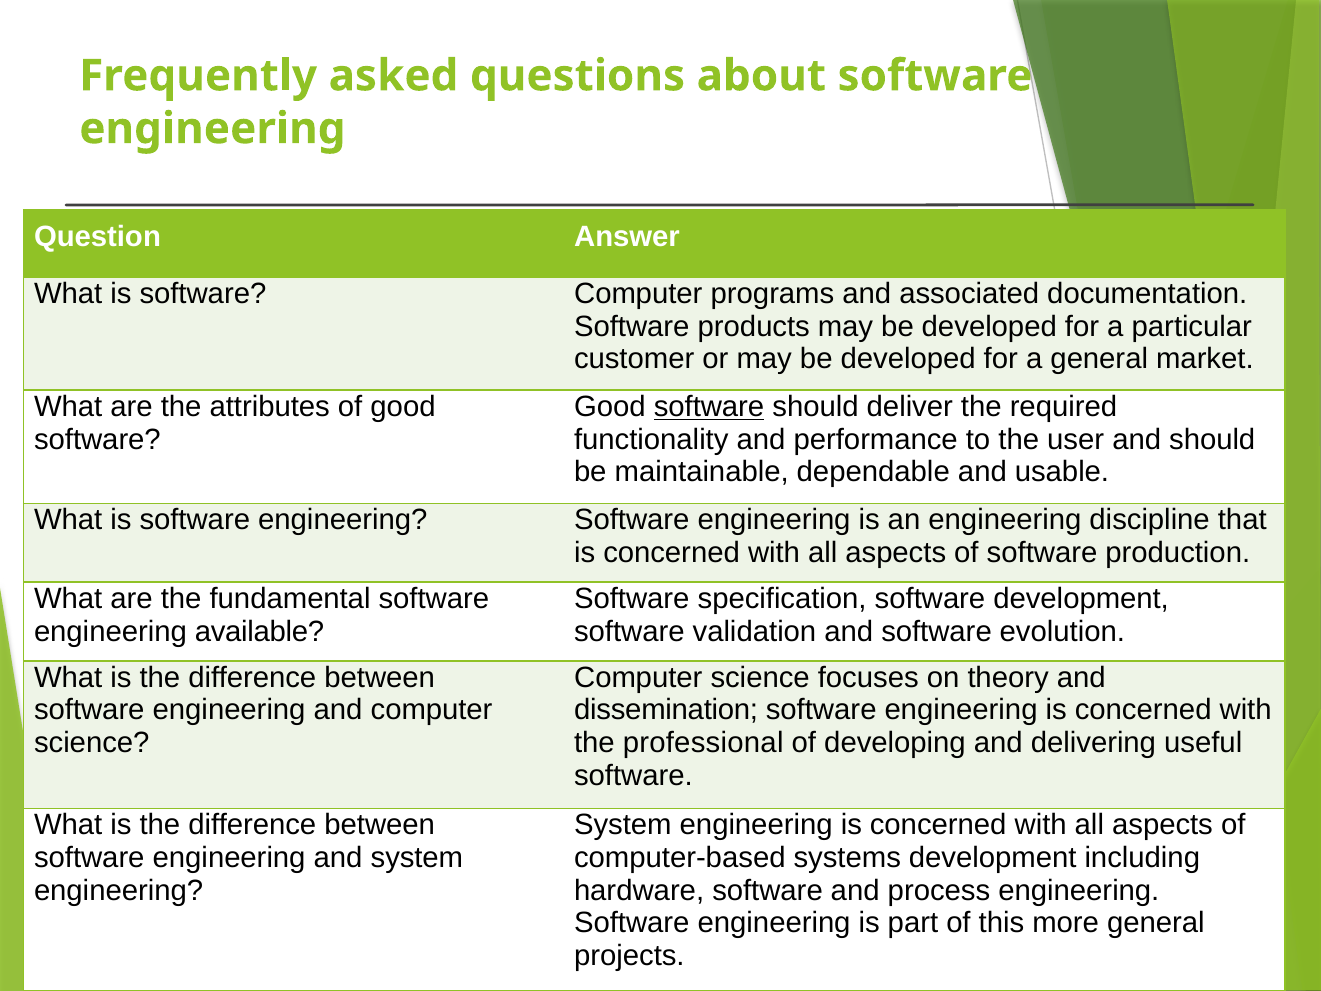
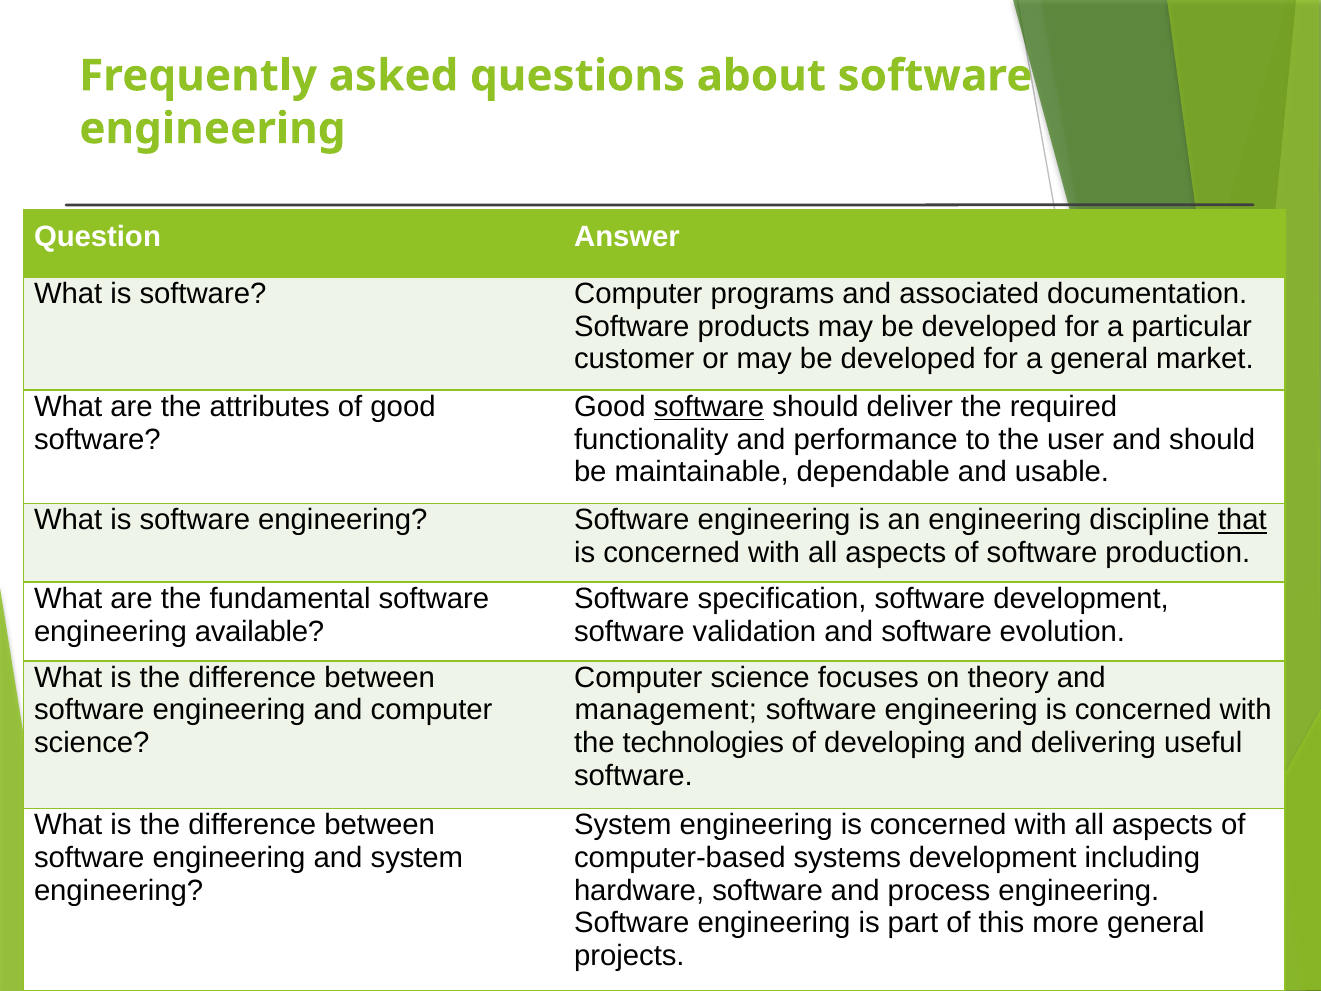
that underline: none -> present
dissemination: dissemination -> management
professional: professional -> technologies
